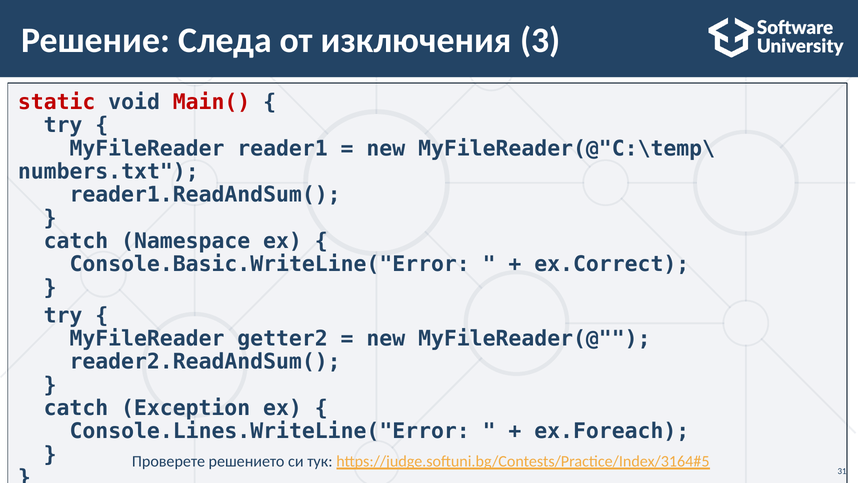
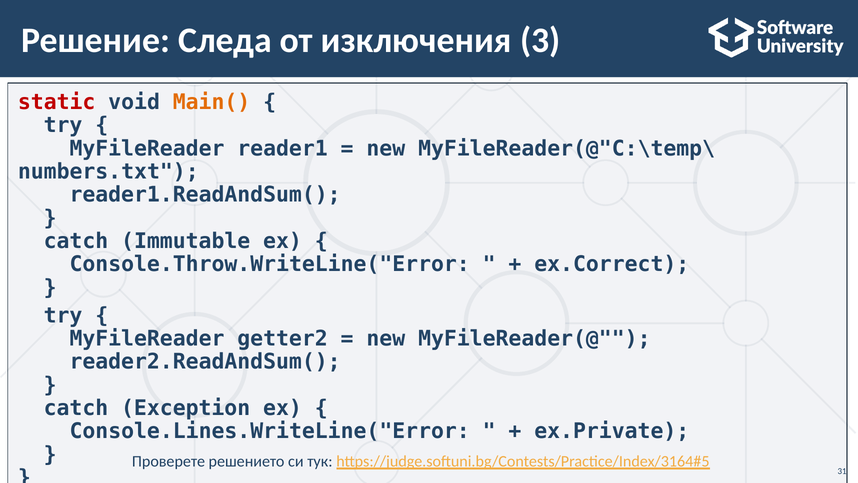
Main( colour: red -> orange
Namespace: Namespace -> Immutable
Console.Basic.WriteLine("Error: Console.Basic.WriteLine("Error -> Console.Throw.WriteLine("Error
ex.Foreach: ex.Foreach -> ex.Private
